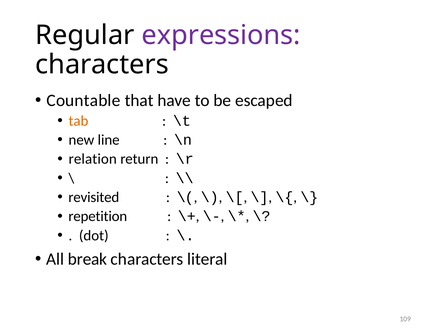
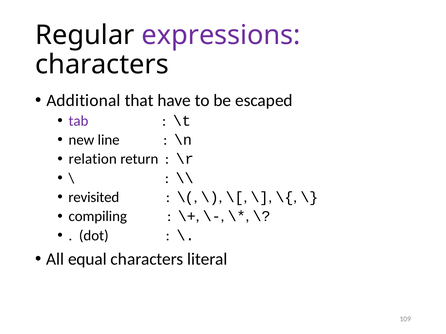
Countable: Countable -> Additional
tab colour: orange -> purple
repetition: repetition -> compiling
break: break -> equal
